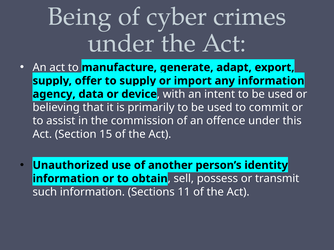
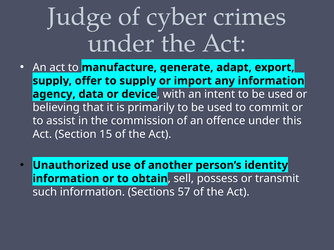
Being: Being -> Judge
11: 11 -> 57
